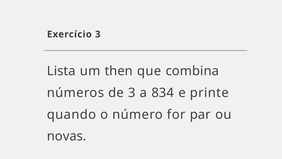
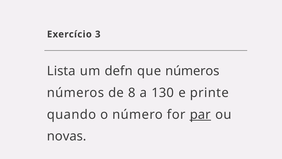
then: then -> defn
que combina: combina -> números
de 3: 3 -> 8
834: 834 -> 130
par underline: none -> present
